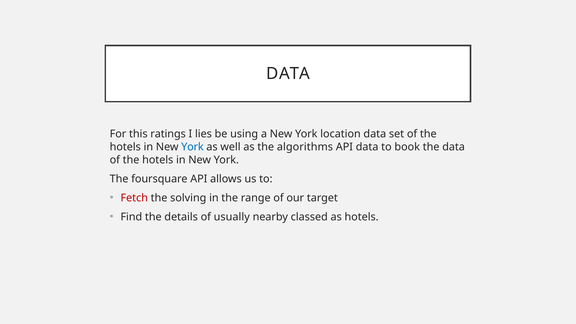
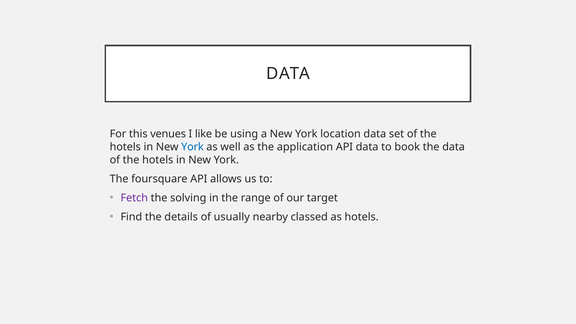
ratings: ratings -> venues
lies: lies -> like
algorithms: algorithms -> application
Fetch colour: red -> purple
